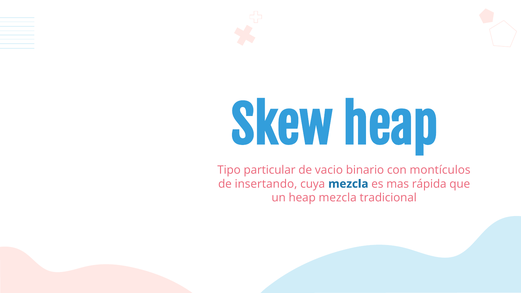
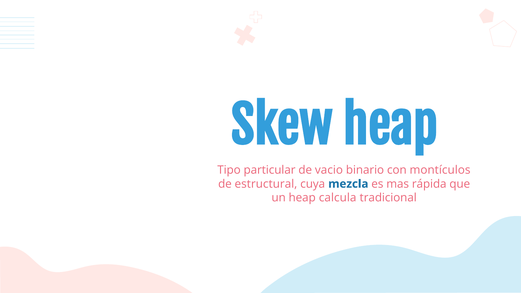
insertando: insertando -> estructural
heap mezcla: mezcla -> calcula
